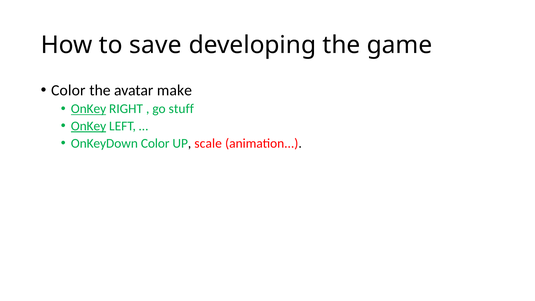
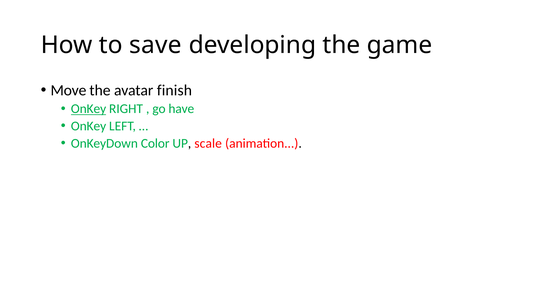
Color at (68, 90): Color -> Move
make: make -> finish
stuff: stuff -> have
OnKey at (89, 126) underline: present -> none
